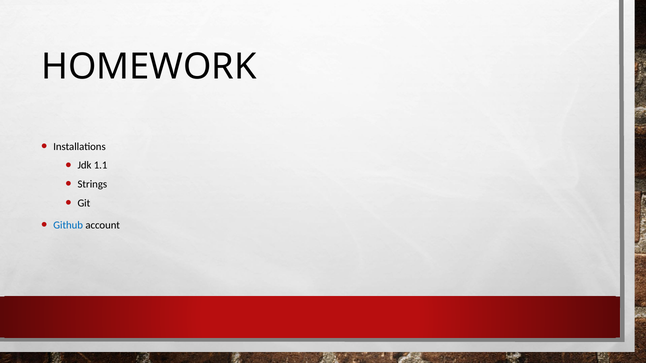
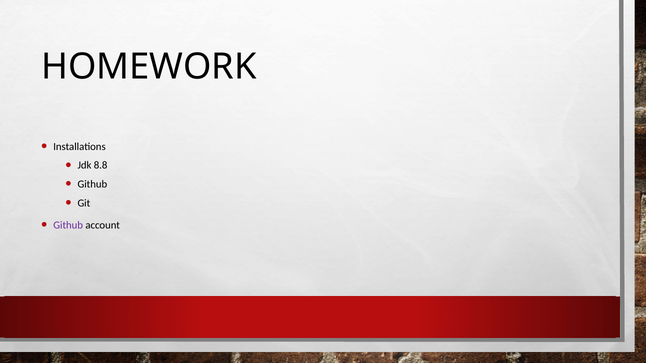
1.1: 1.1 -> 8.8
Strings at (92, 184): Strings -> Github
Github at (68, 225) colour: blue -> purple
